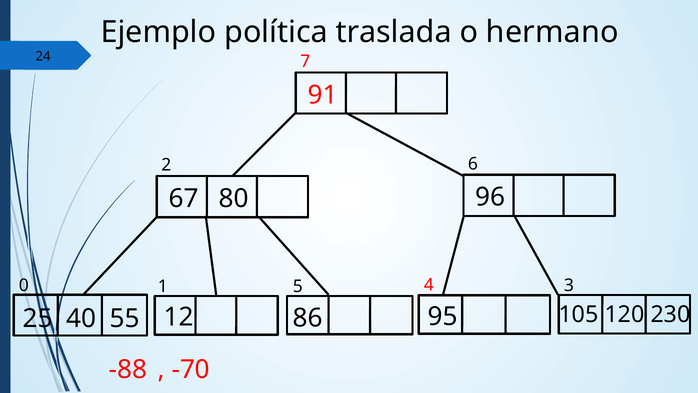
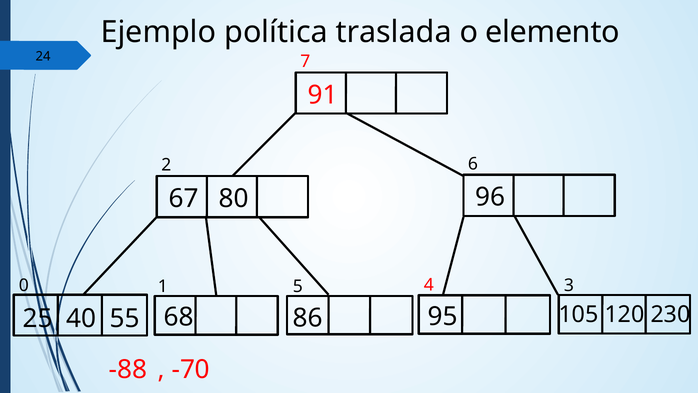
hermano: hermano -> elemento
12: 12 -> 68
